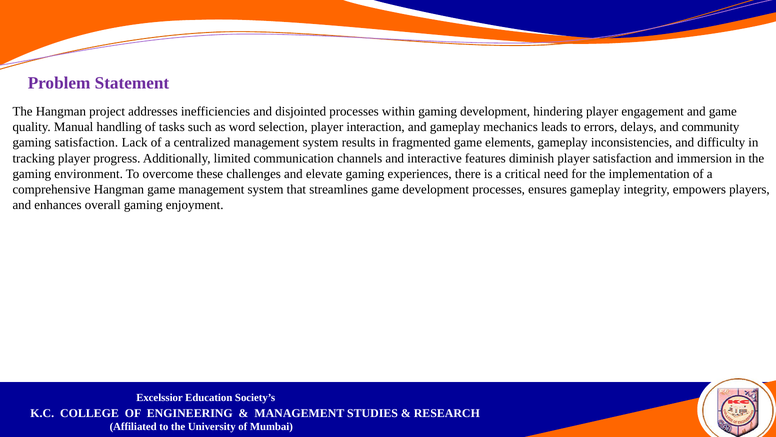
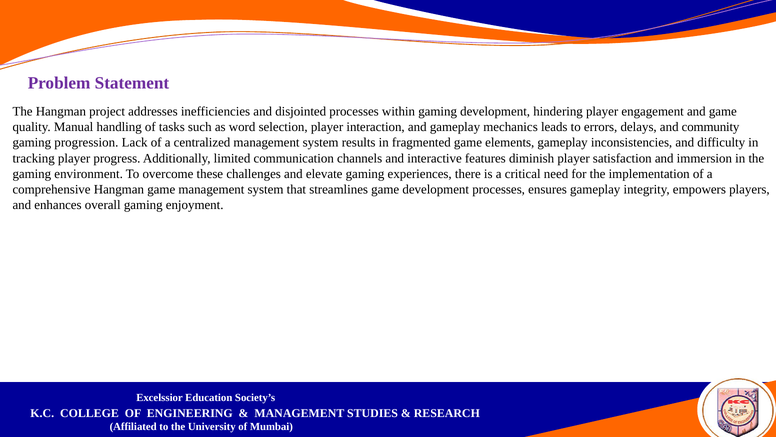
gaming satisfaction: satisfaction -> progression
